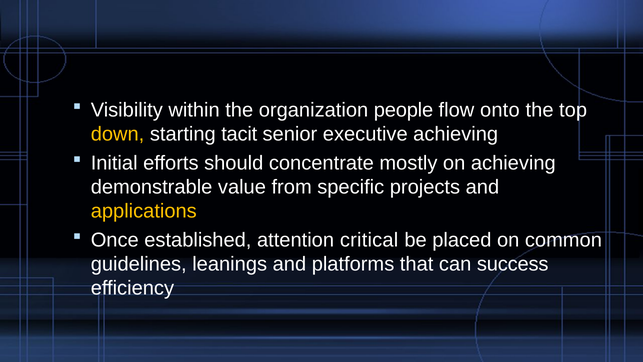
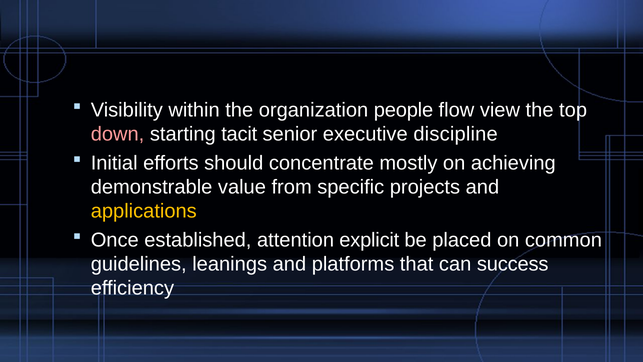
onto: onto -> view
down colour: yellow -> pink
executive achieving: achieving -> discipline
critical: critical -> explicit
